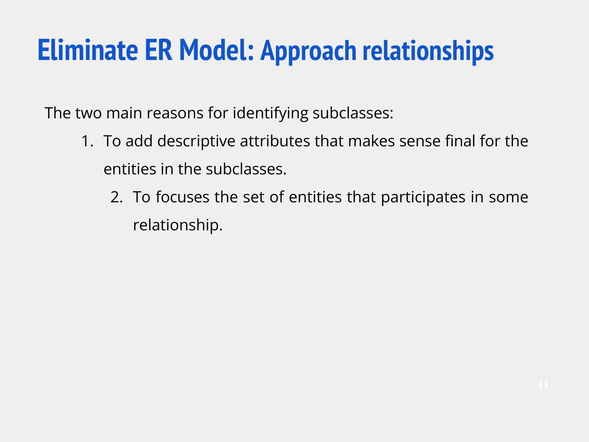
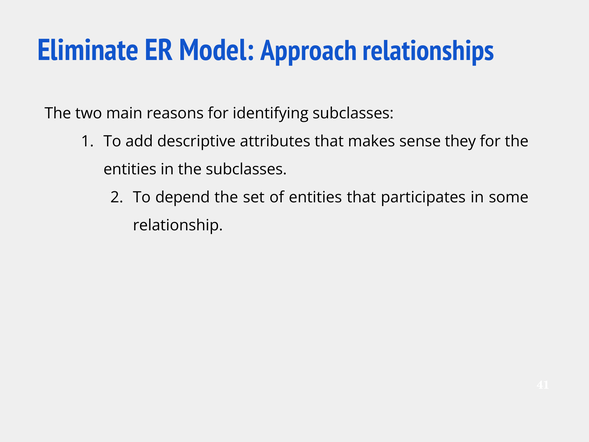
final: final -> they
focuses: focuses -> depend
